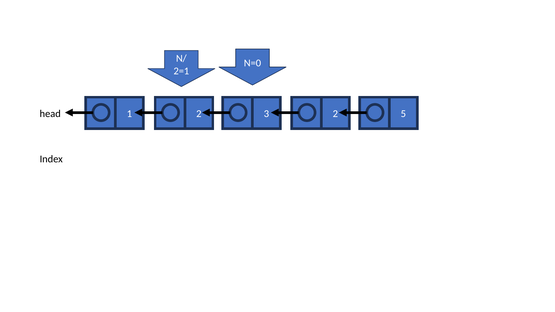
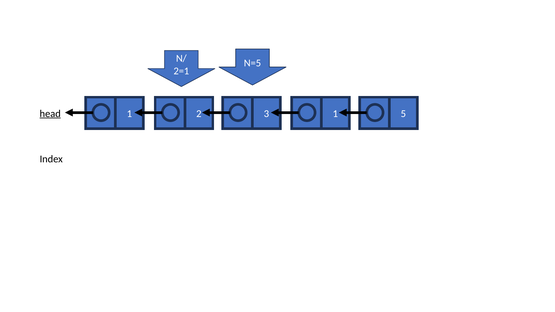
N=0: N=0 -> N=5
head underline: none -> present
3 2: 2 -> 1
